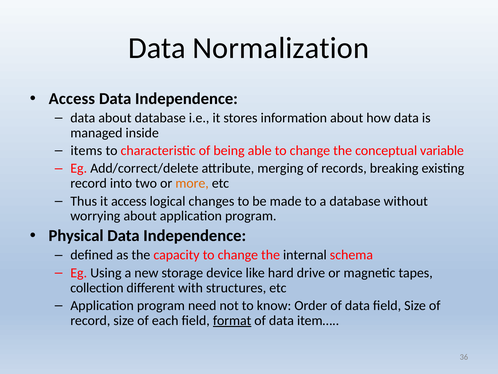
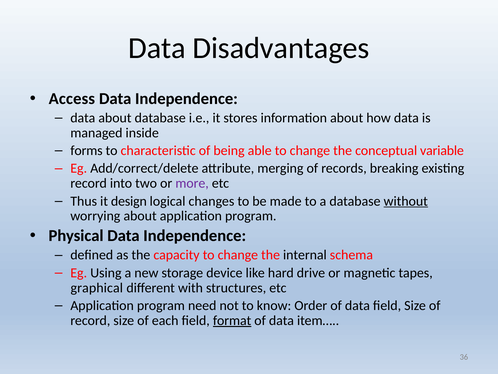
Normalization: Normalization -> Disadvantages
items: items -> forms
more colour: orange -> purple
it access: access -> design
without underline: none -> present
collection: collection -> graphical
